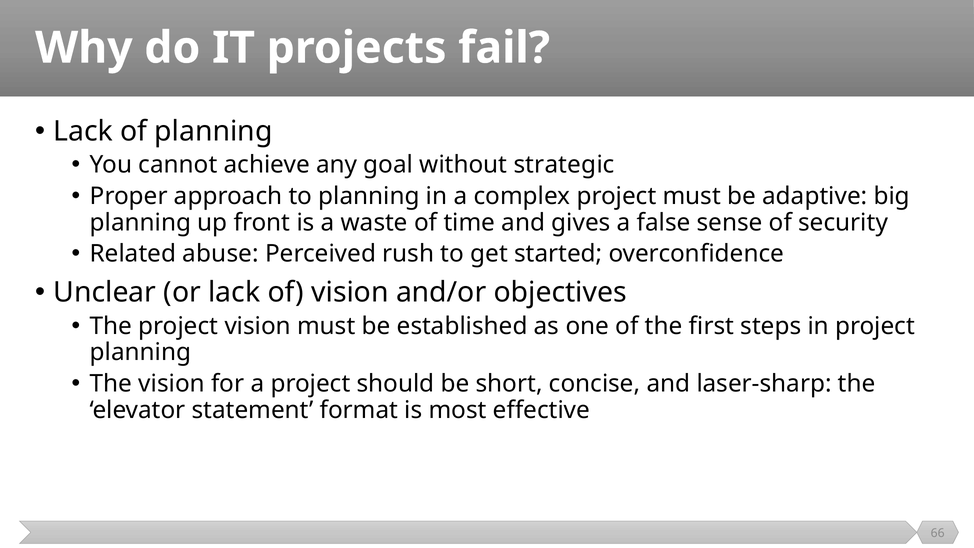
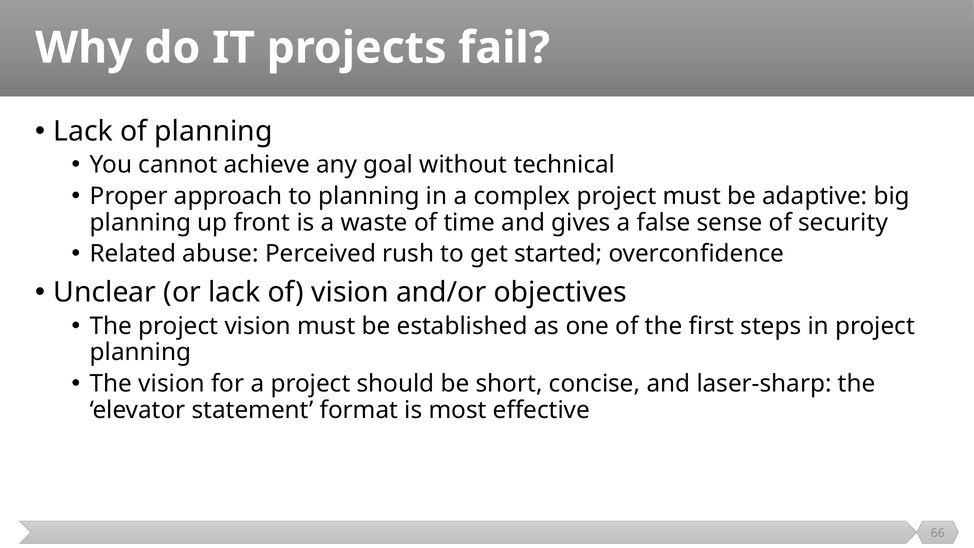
strategic: strategic -> technical
